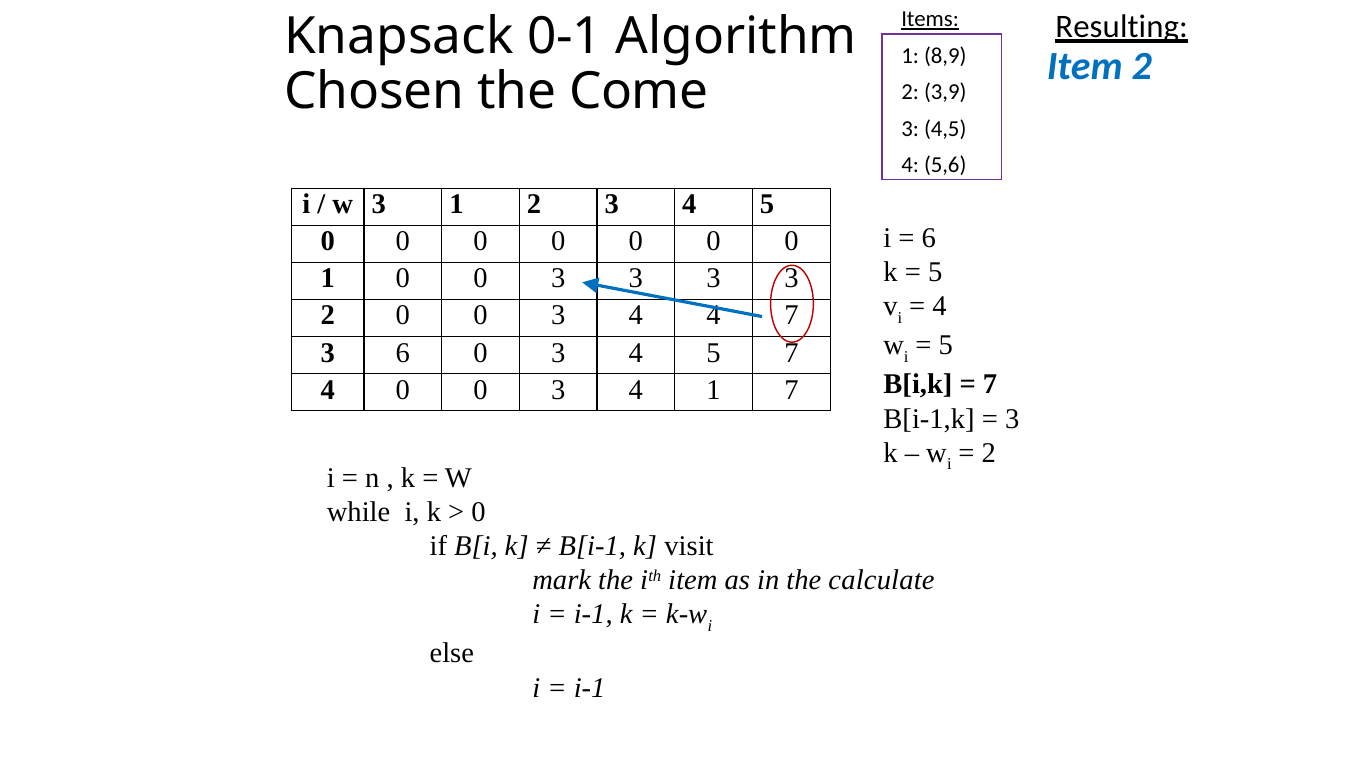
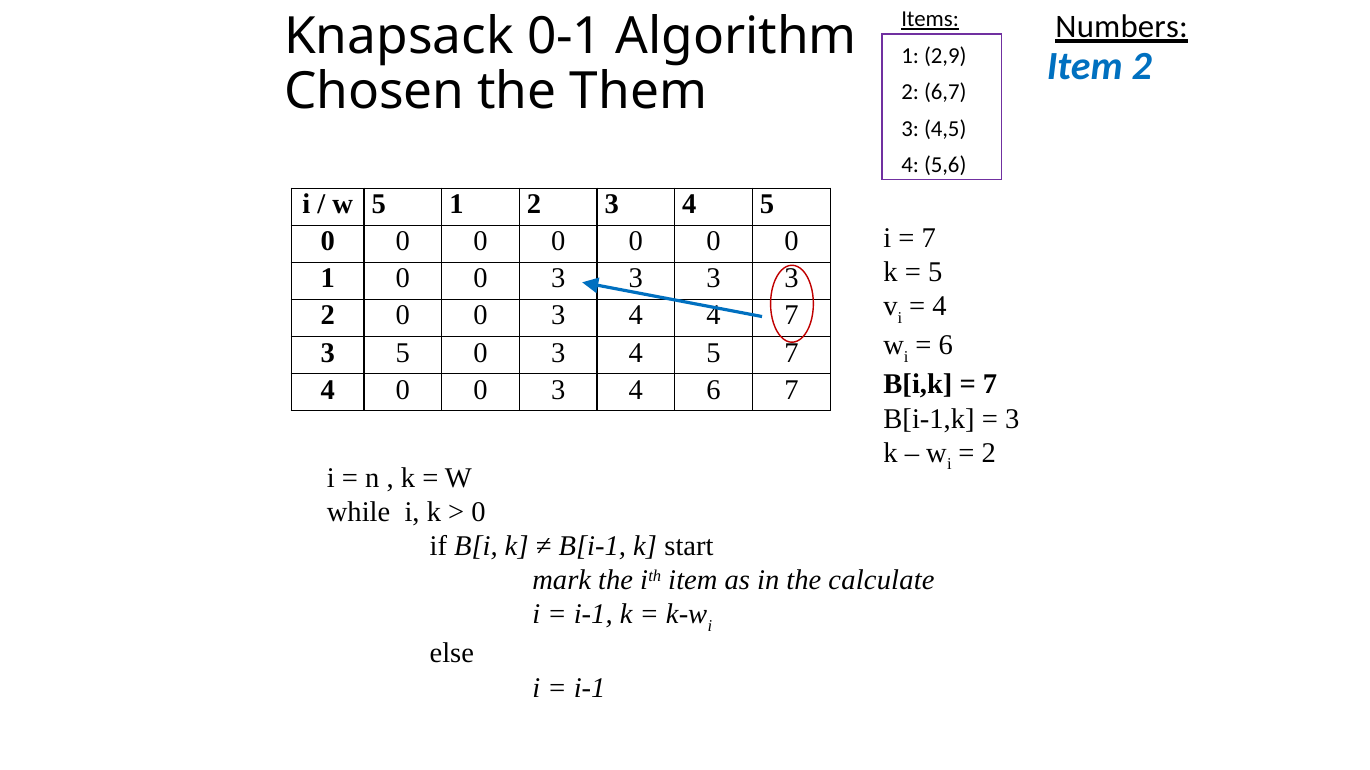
Resulting: Resulting -> Numbers
8,9: 8,9 -> 2,9
Come: Come -> Them
3,9: 3,9 -> 6,7
w 3: 3 -> 5
6 at (929, 238): 6 -> 7
5 at (946, 346): 5 -> 6
3 6: 6 -> 5
4 1: 1 -> 6
visit: visit -> start
